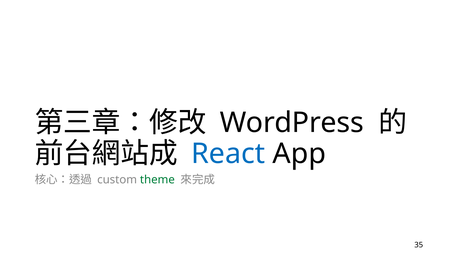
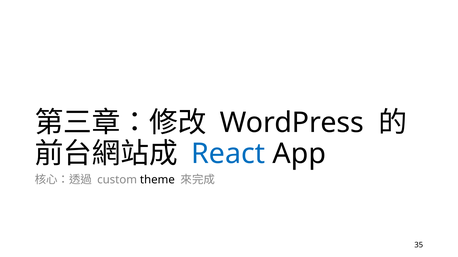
theme colour: green -> black
